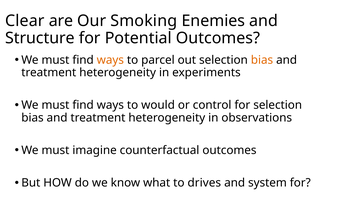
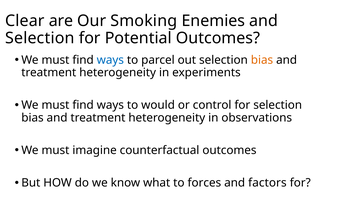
Structure at (40, 38): Structure -> Selection
ways at (110, 60) colour: orange -> blue
drives: drives -> forces
system: system -> factors
